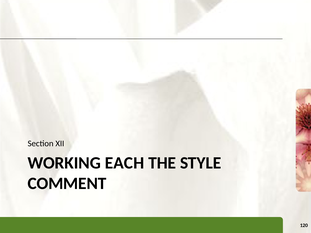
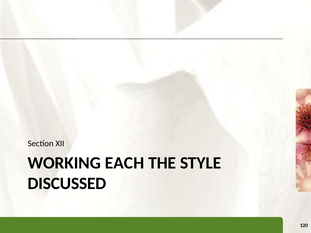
COMMENT: COMMENT -> DISCUSSED
